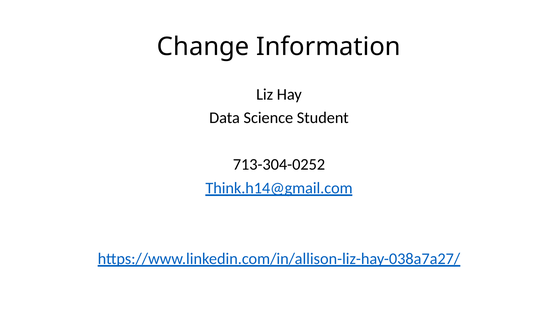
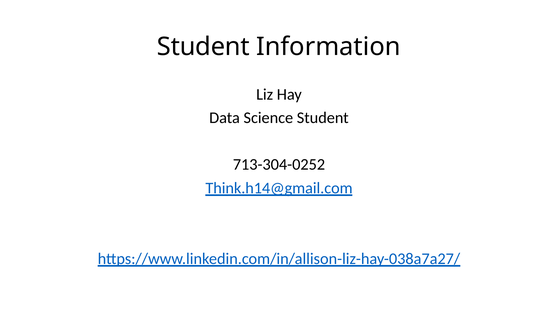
Change at (203, 47): Change -> Student
